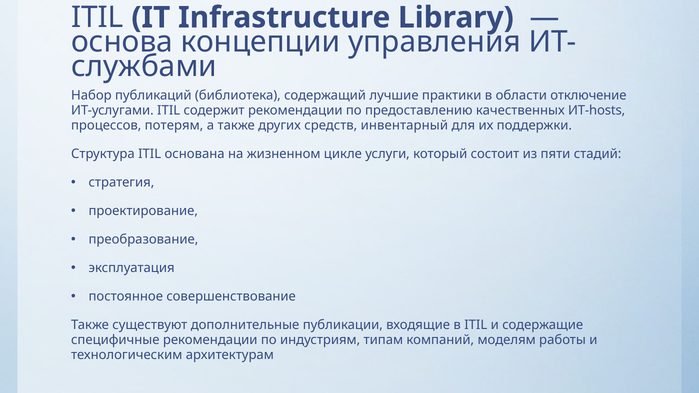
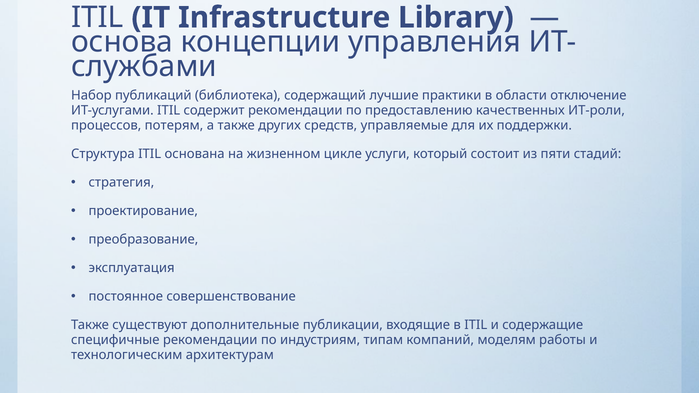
ИТ-hosts: ИТ-hosts -> ИТ-роли
инвентарный: инвентарный -> управляемые
